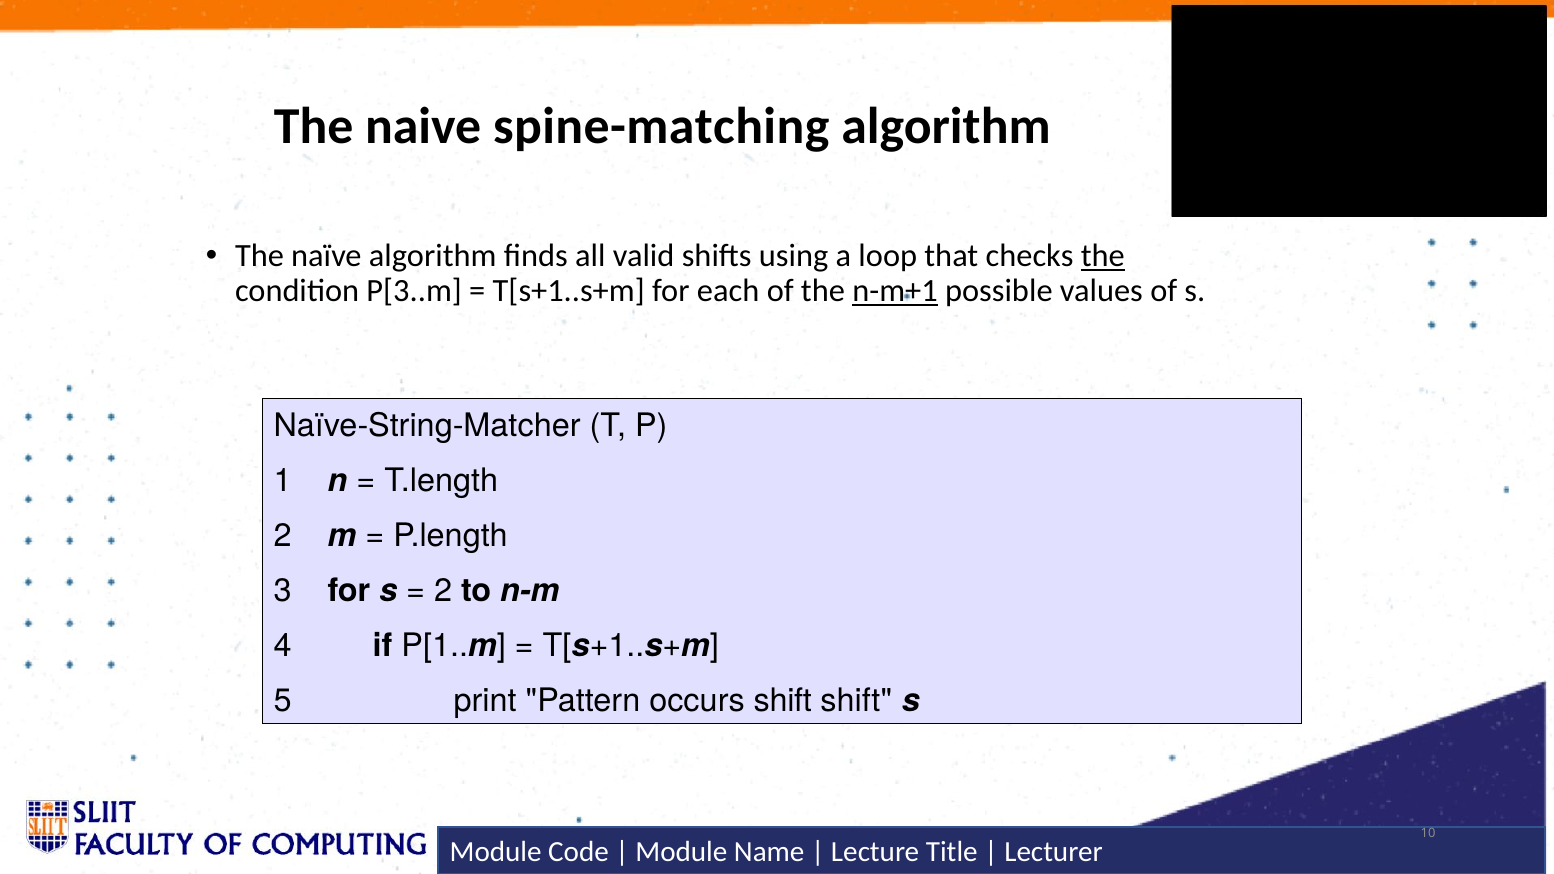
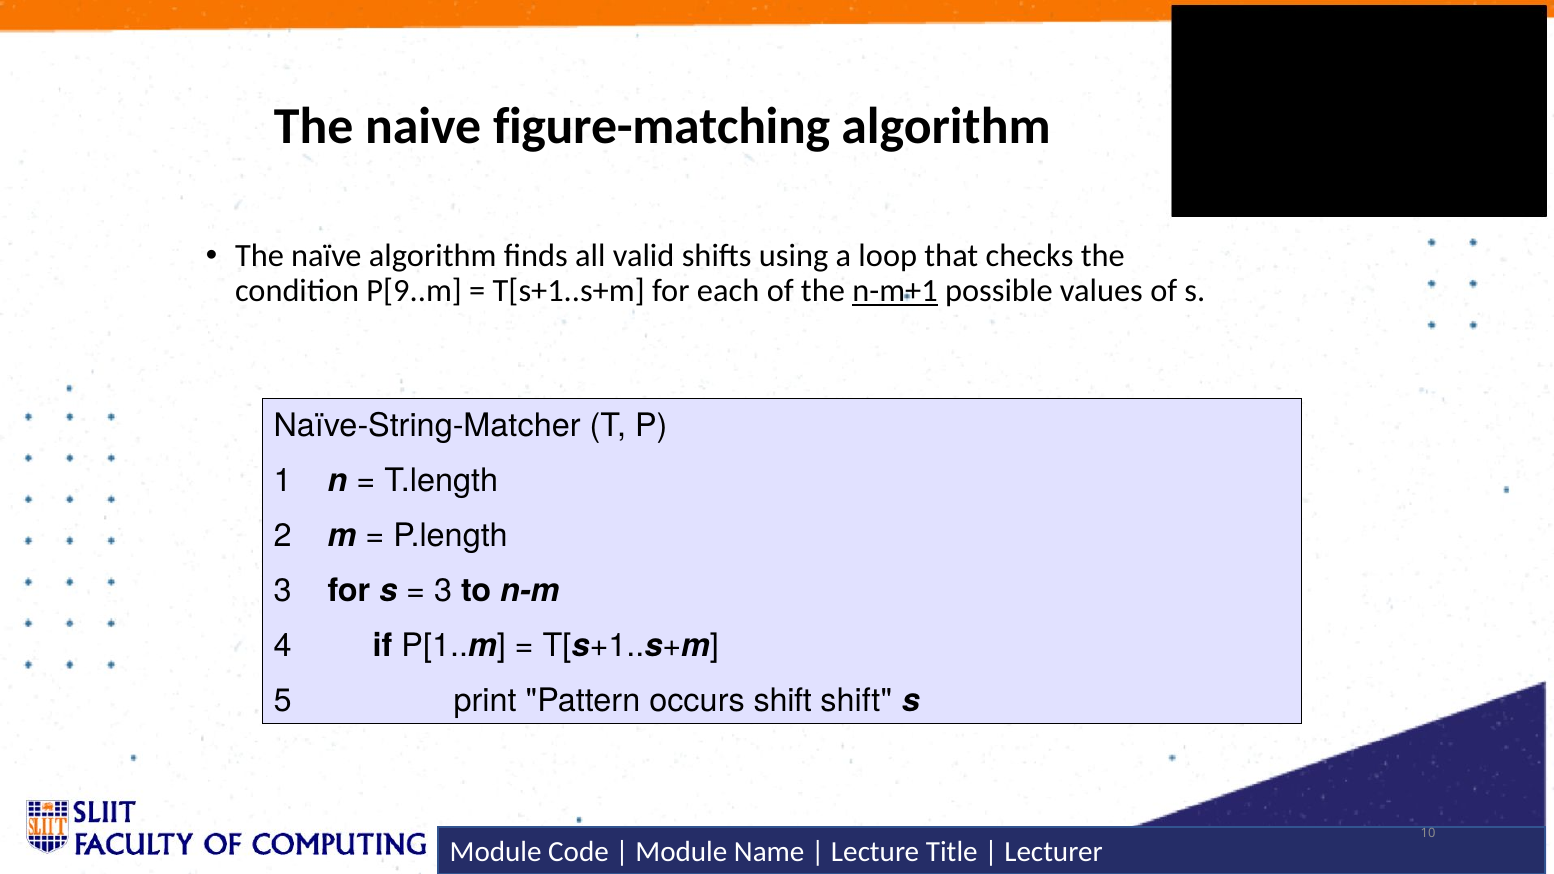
spine-matching: spine-matching -> figure-matching
the at (1103, 256) underline: present -> none
P[3..m: P[3..m -> P[9..m
2 at (443, 591): 2 -> 3
